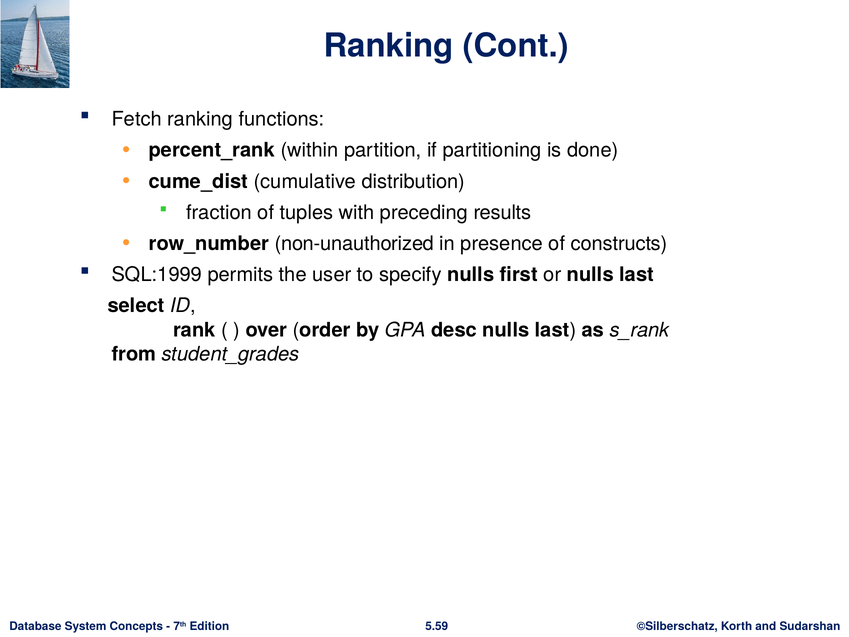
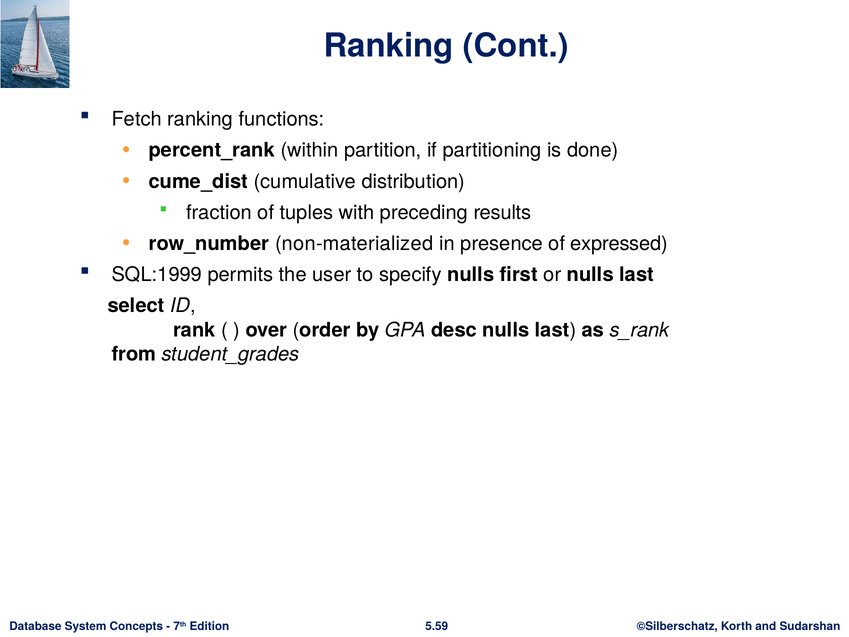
non-unauthorized: non-unauthorized -> non-materialized
constructs: constructs -> expressed
